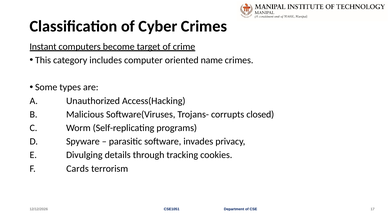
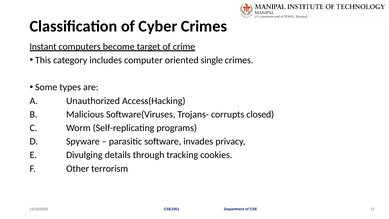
name: name -> single
Cards: Cards -> Other
